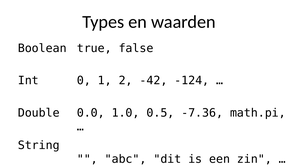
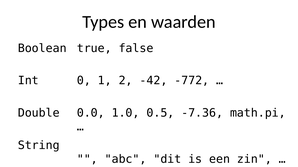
-124: -124 -> -772
